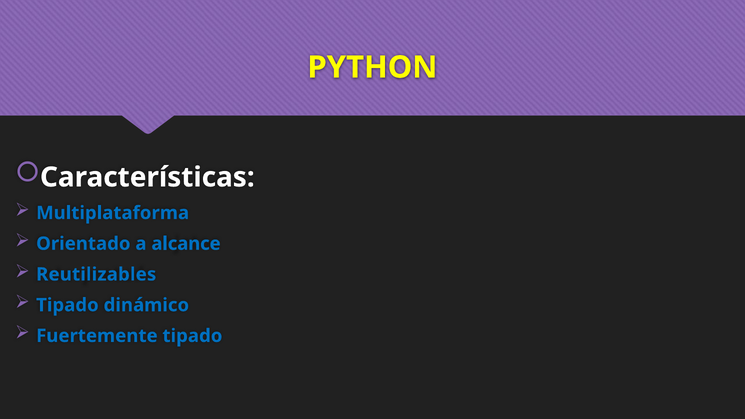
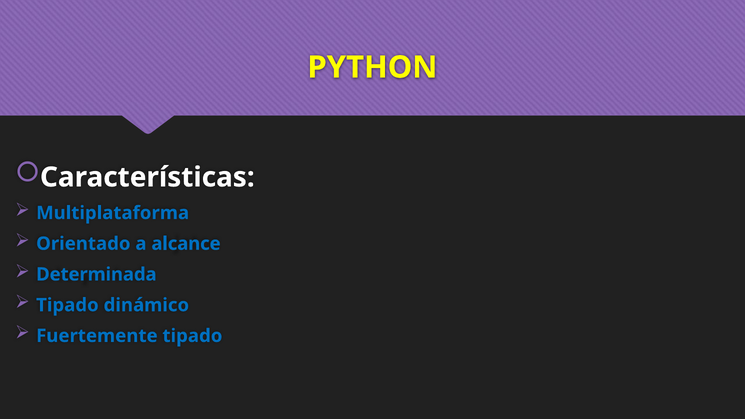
Reutilizables: Reutilizables -> Determinada
